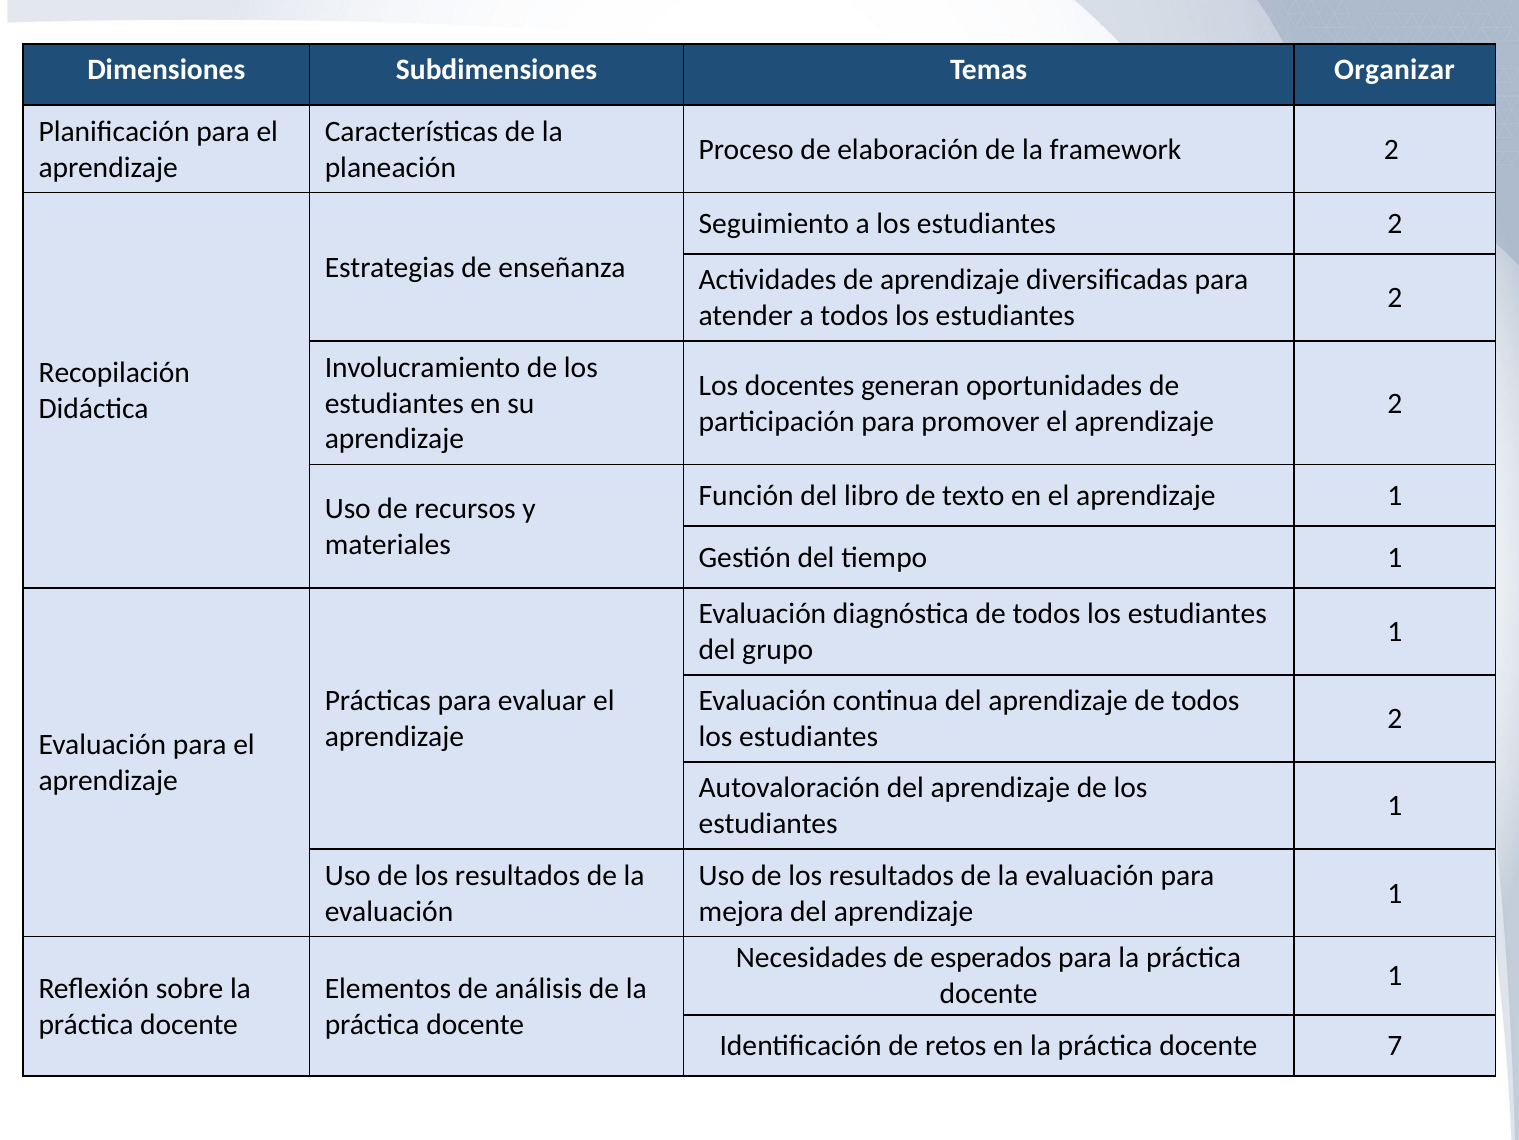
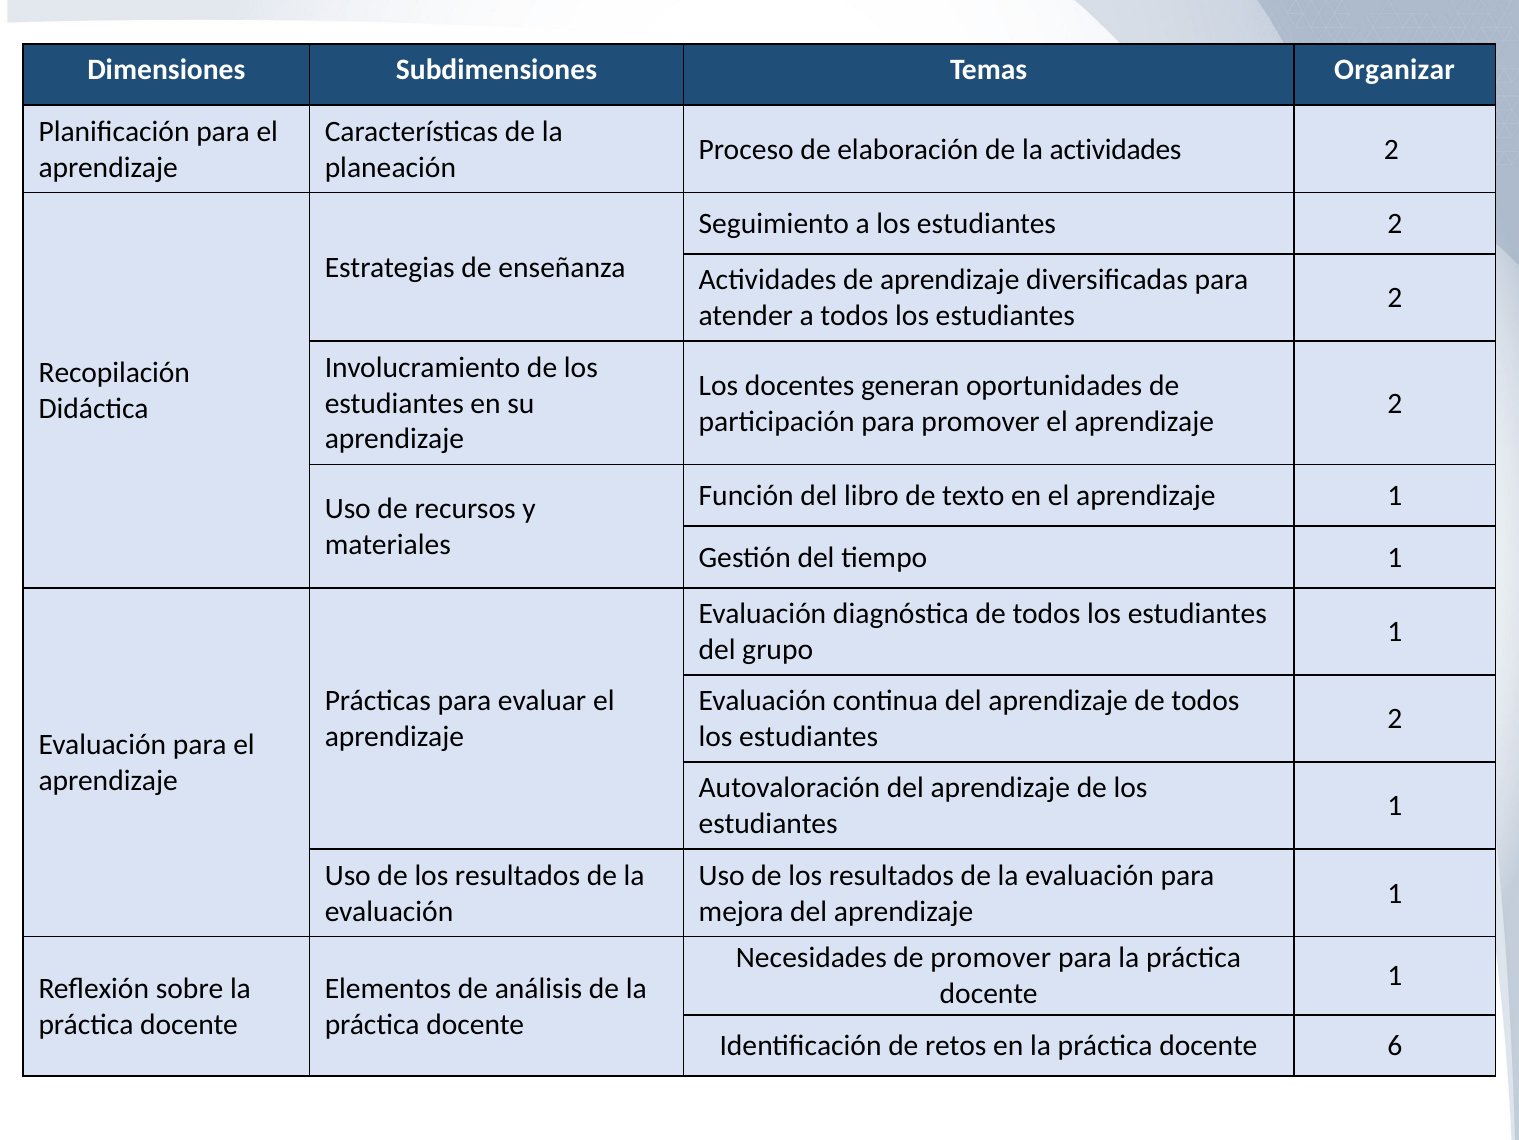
la framework: framework -> actividades
de esperados: esperados -> promover
7: 7 -> 6
